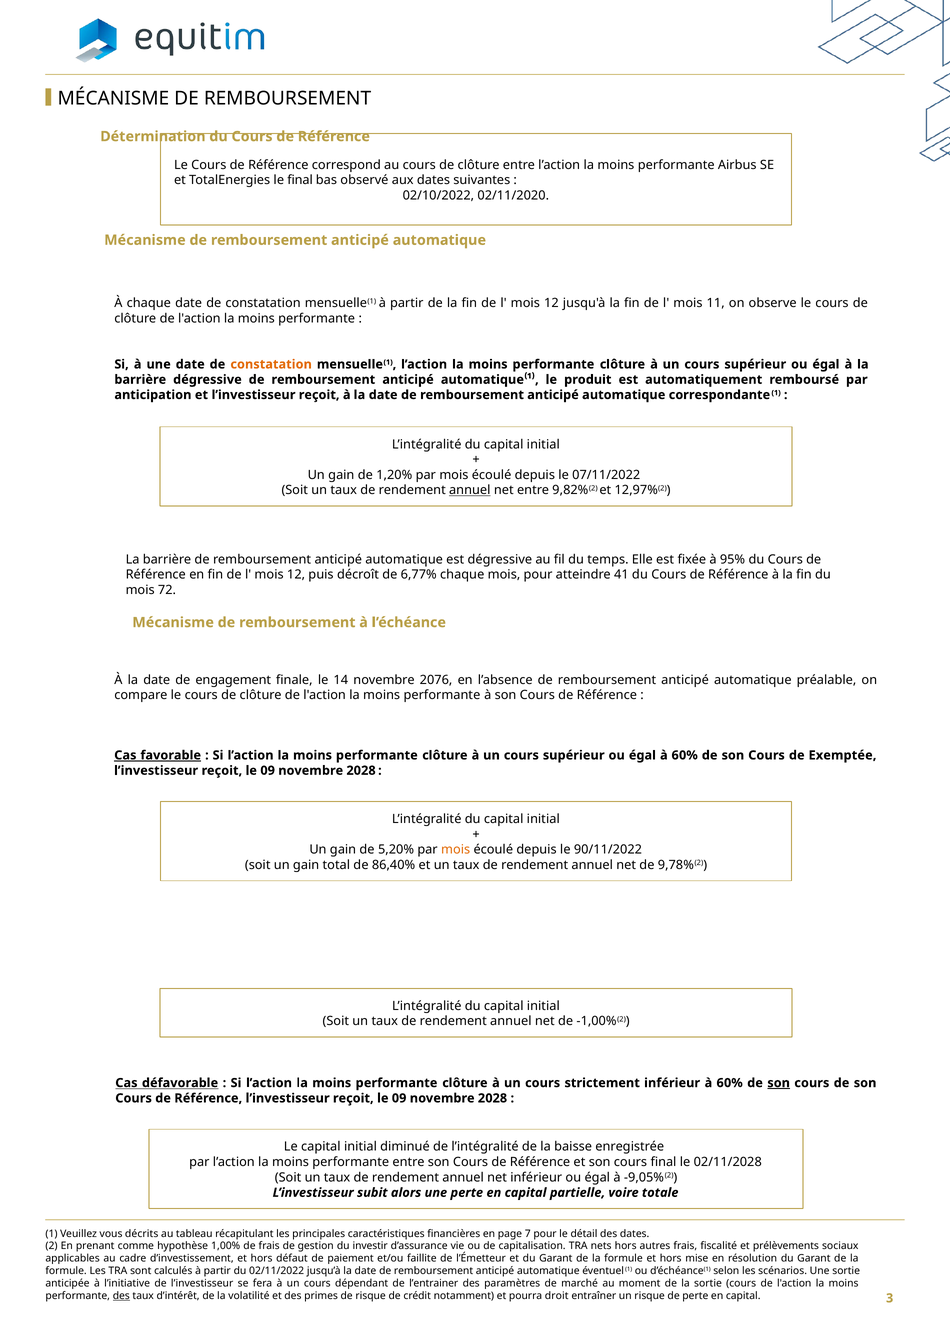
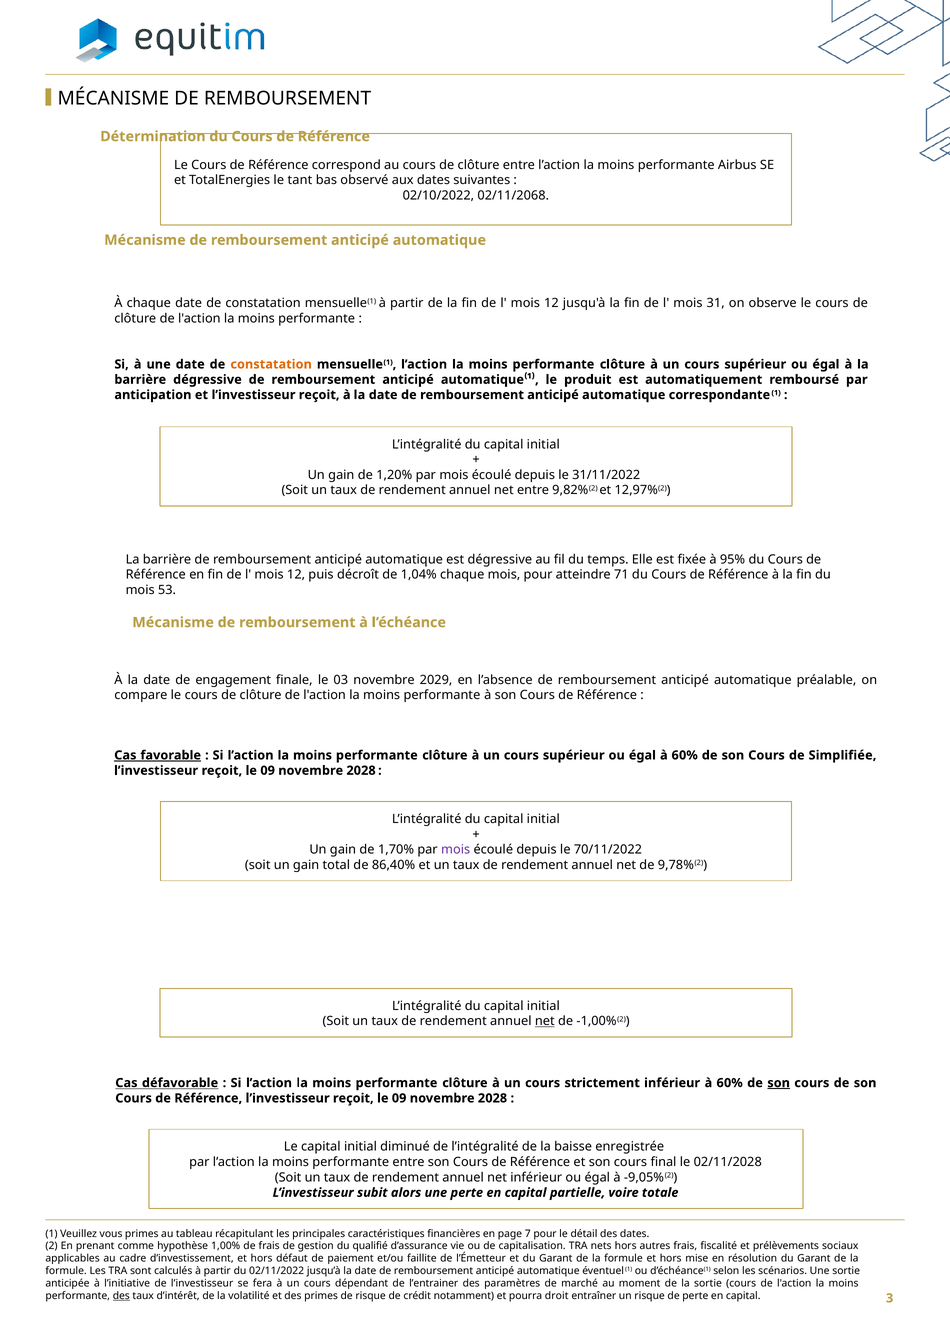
le final: final -> tant
02/11/2020: 02/11/2020 -> 02/11/2068
11: 11 -> 31
07/11/2022: 07/11/2022 -> 31/11/2022
annuel at (470, 490) underline: present -> none
6,77%: 6,77% -> 1,04%
41: 41 -> 71
72: 72 -> 53
14: 14 -> 03
2076: 2076 -> 2029
Exemptée: Exemptée -> Simplifiée
5,20%: 5,20% -> 1,70%
mois at (456, 850) colour: orange -> purple
90/11/2022: 90/11/2022 -> 70/11/2022
net at (545, 1022) underline: none -> present
vous décrits: décrits -> primes
investir: investir -> qualifié
